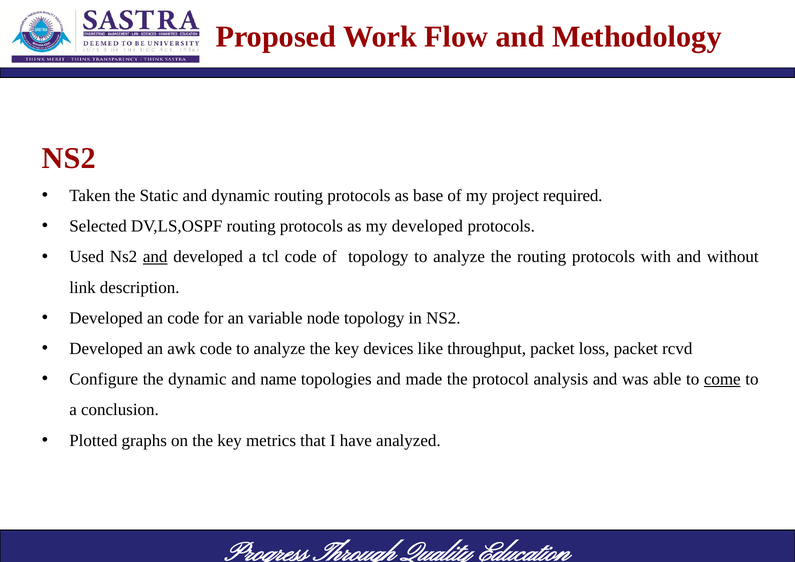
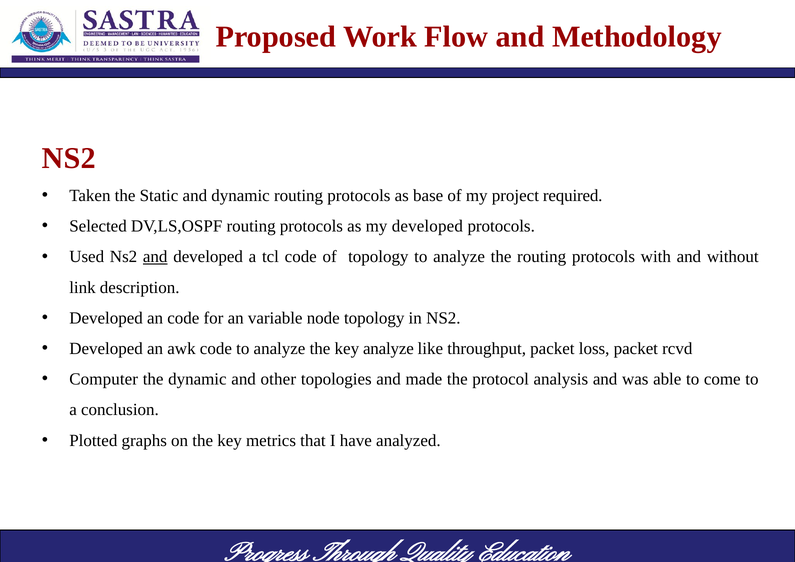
key devices: devices -> analyze
Configure: Configure -> Computer
name: name -> other
come underline: present -> none
